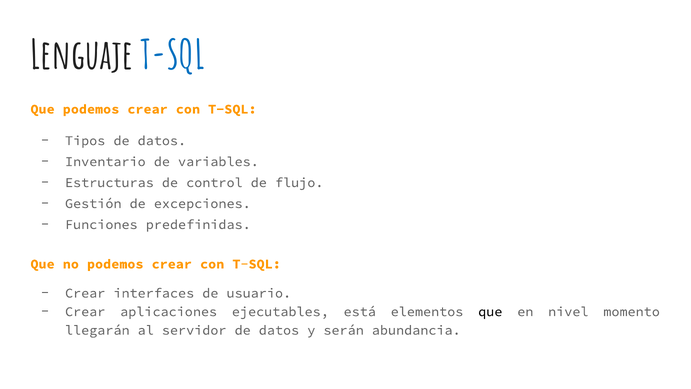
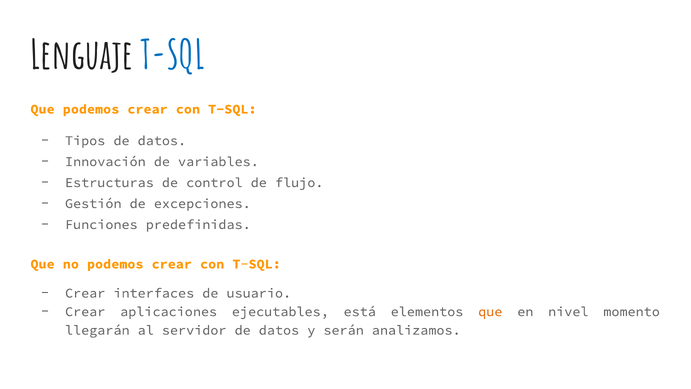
Inventario: Inventario -> Innovación
que at (490, 311) colour: black -> orange
abundancia: abundancia -> analizamos
